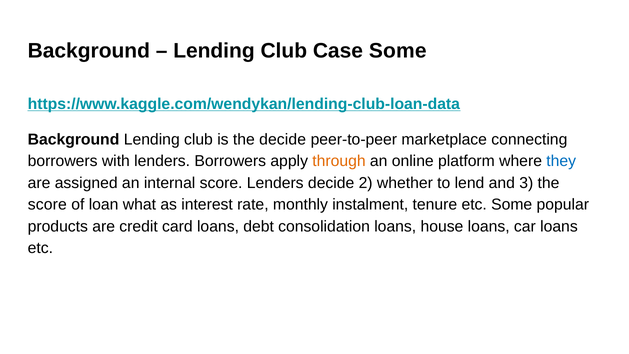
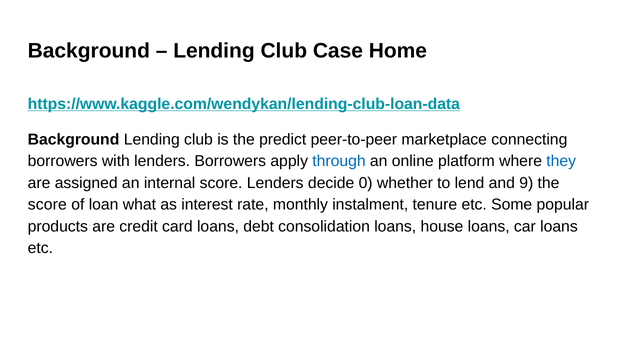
Case Some: Some -> Home
the decide: decide -> predict
through colour: orange -> blue
2: 2 -> 0
3: 3 -> 9
